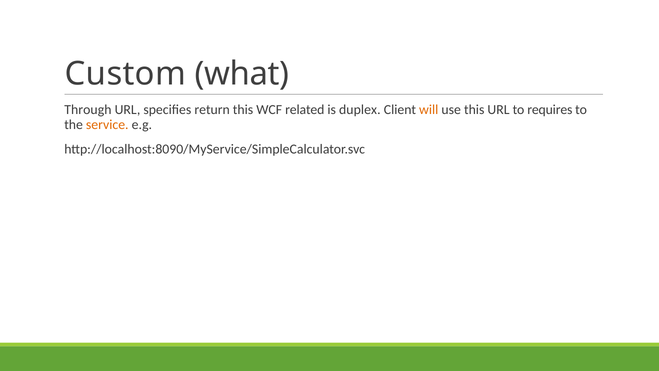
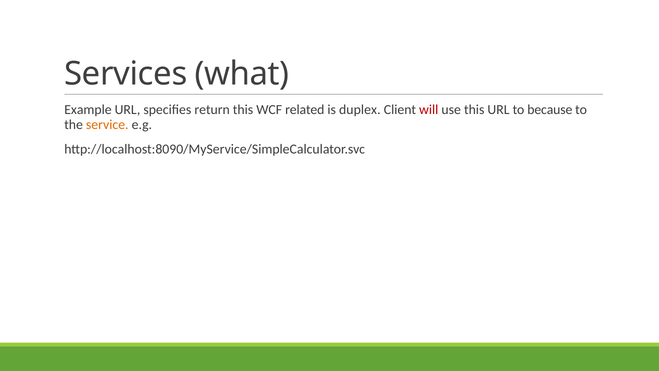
Custom: Custom -> Services
Through: Through -> Example
will colour: orange -> red
requires: requires -> because
